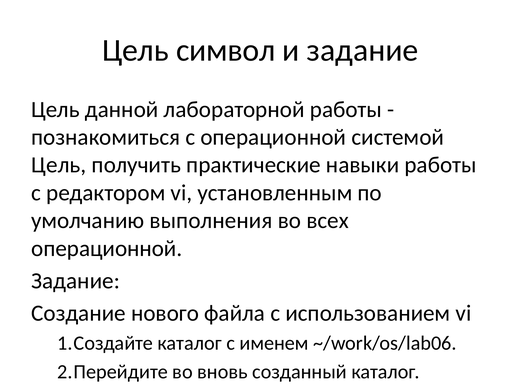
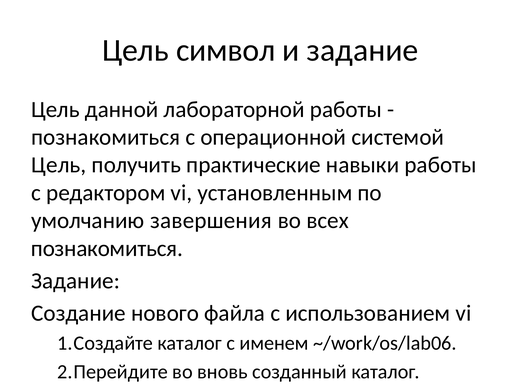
умолчанию выполнения: выполнения -> завершения
операционной at (107, 248): операционной -> познакомиться
